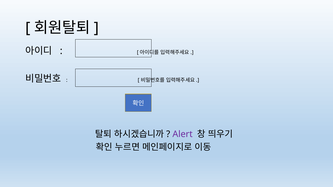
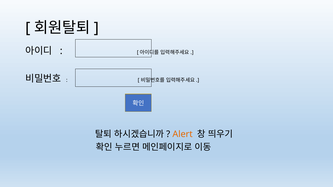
Alert colour: purple -> orange
